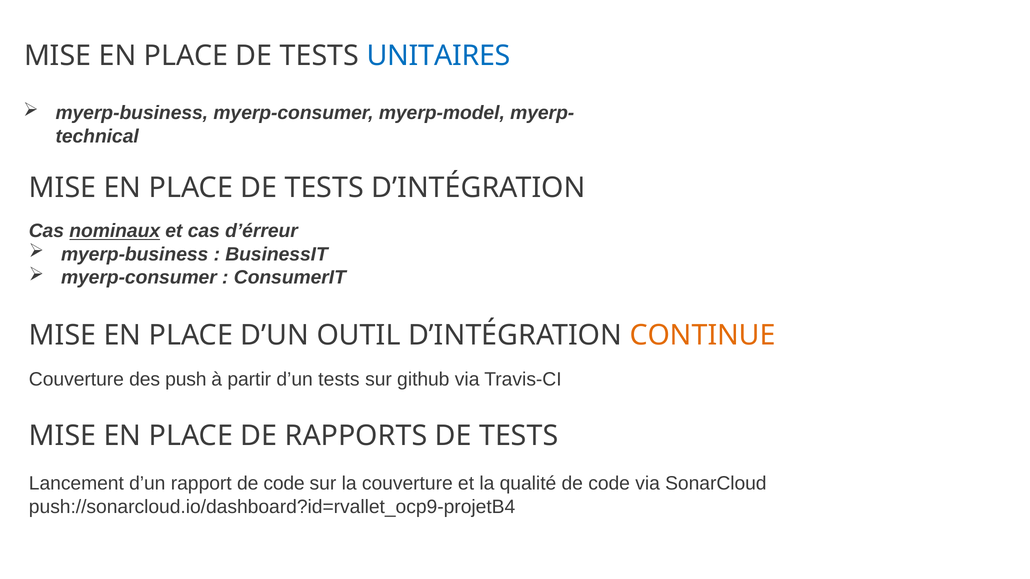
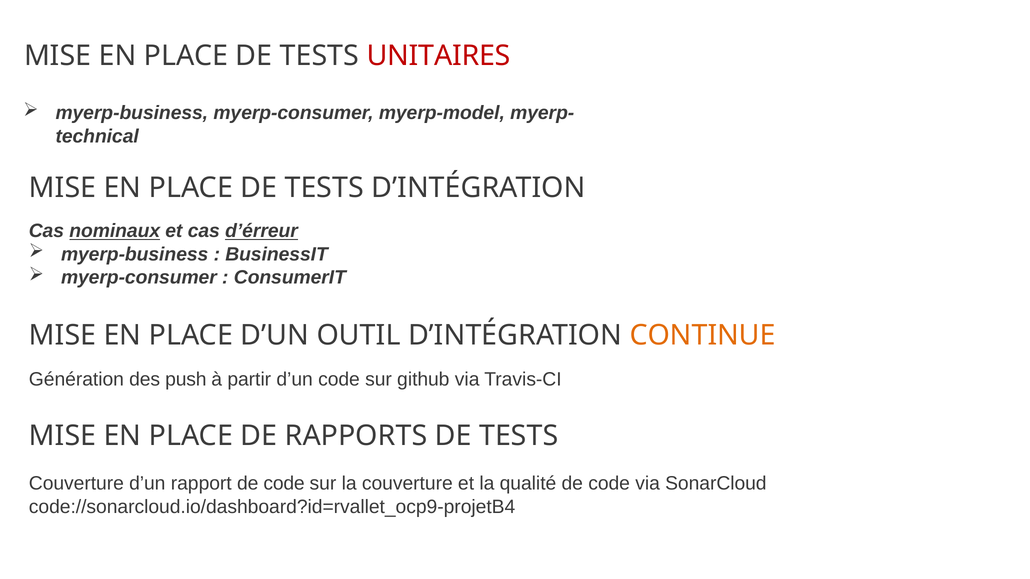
UNITAIRES colour: blue -> red
d’érreur underline: none -> present
Couverture at (76, 380): Couverture -> Génération
d’un tests: tests -> code
Lancement at (76, 484): Lancement -> Couverture
push://sonarcloud.io/dashboard?id=rvallet_ocp9-projetB4: push://sonarcloud.io/dashboard?id=rvallet_ocp9-projetB4 -> code://sonarcloud.io/dashboard?id=rvallet_ocp9-projetB4
